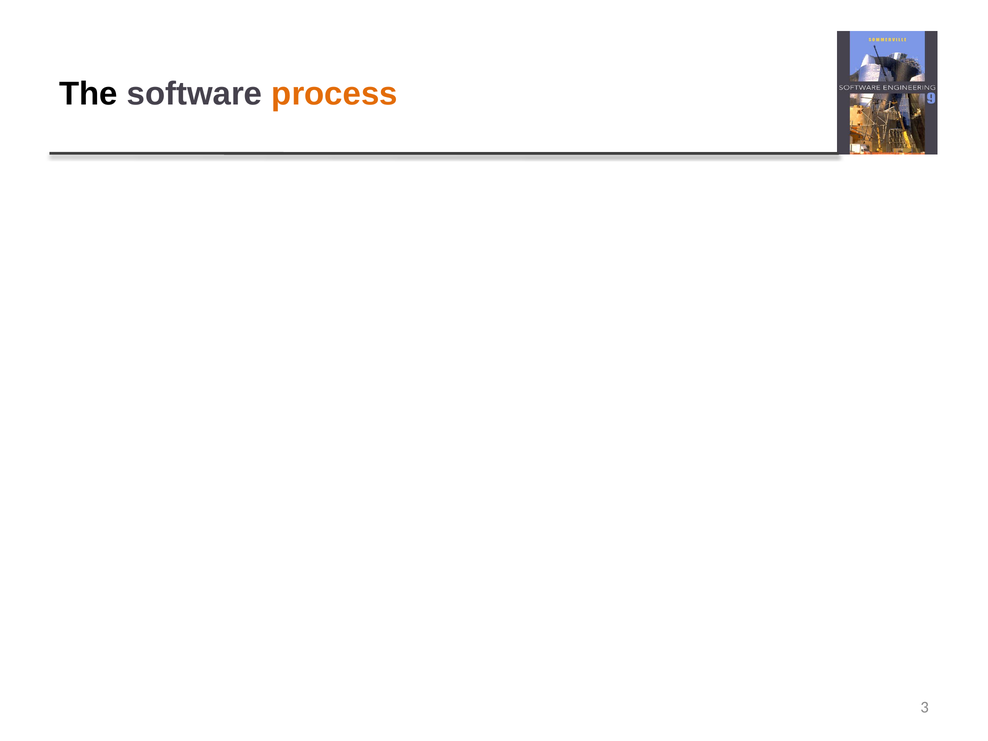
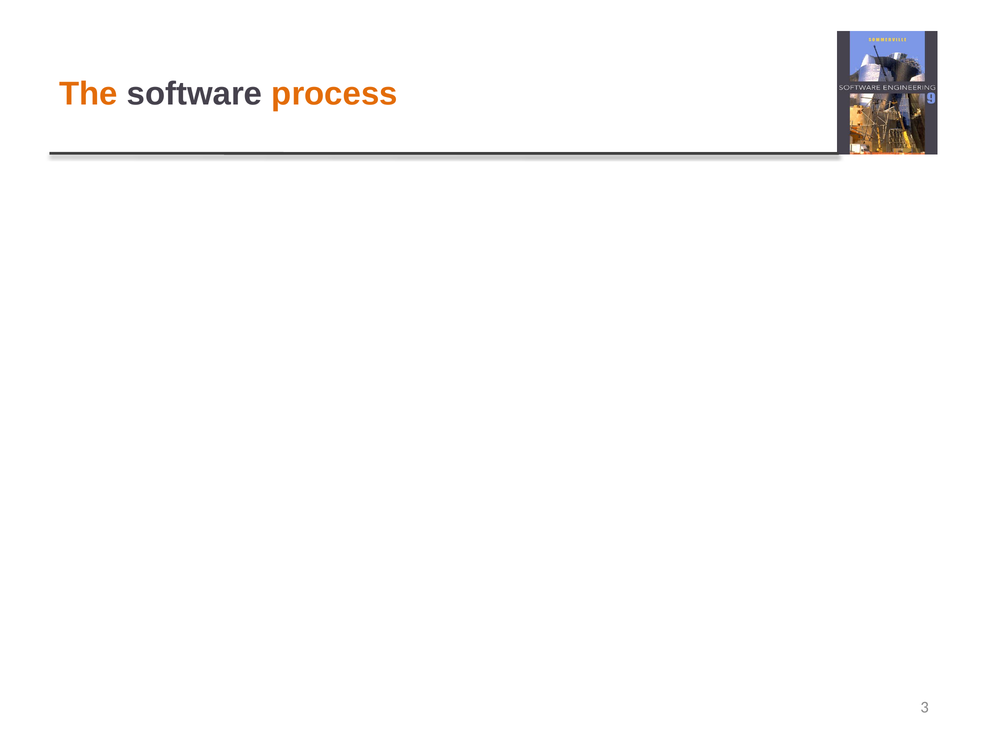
The at (89, 94) colour: black -> orange
